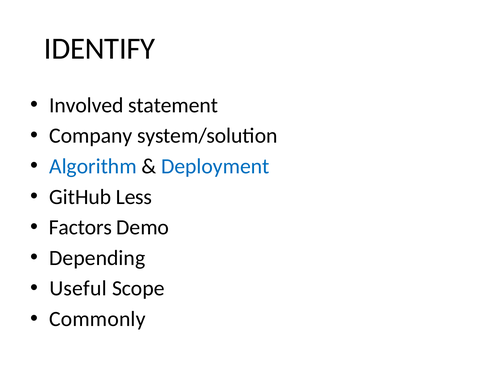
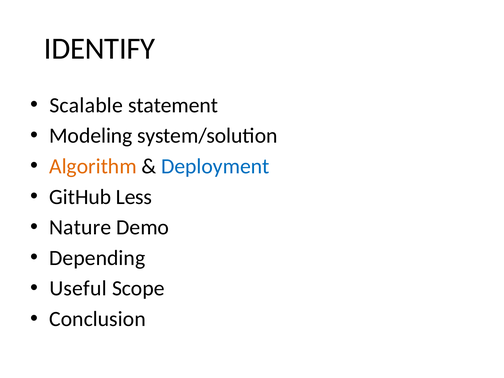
Involved: Involved -> Scalable
Company: Company -> Modeling
Algorithm colour: blue -> orange
Factors: Factors -> Nature
Commonly: Commonly -> Conclusion
